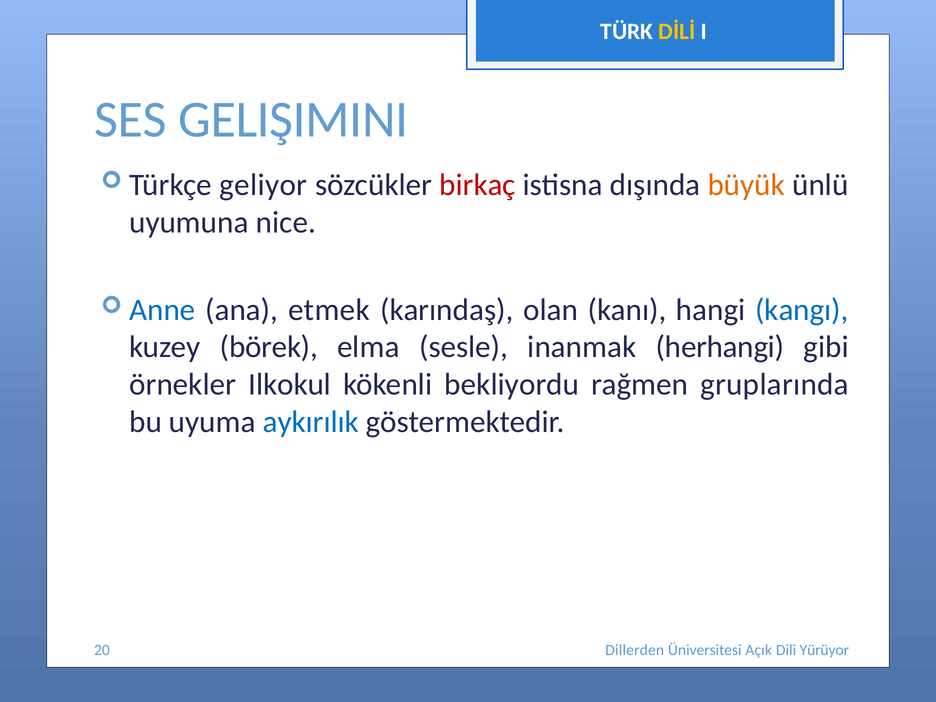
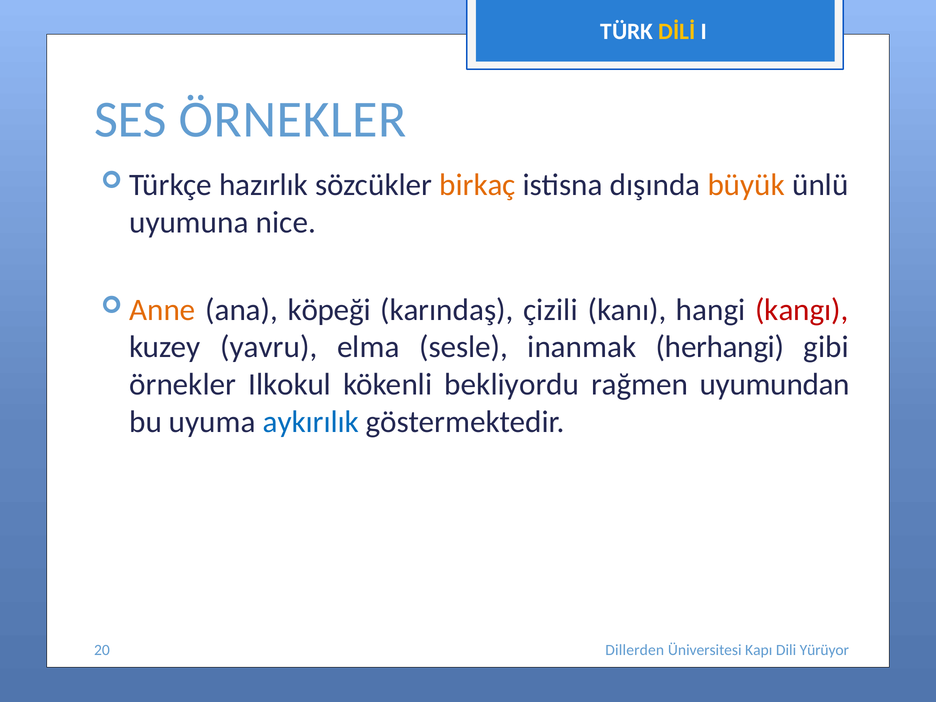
SES GELIŞIMINI: GELIŞIMINI -> ÖRNEKLER
geliyor: geliyor -> hazırlık
birkaç colour: red -> orange
Anne colour: blue -> orange
etmek: etmek -> köpeği
olan: olan -> çizili
kangı colour: blue -> red
börek: börek -> yavru
gruplarında: gruplarında -> uyumundan
Açık: Açık -> Kapı
